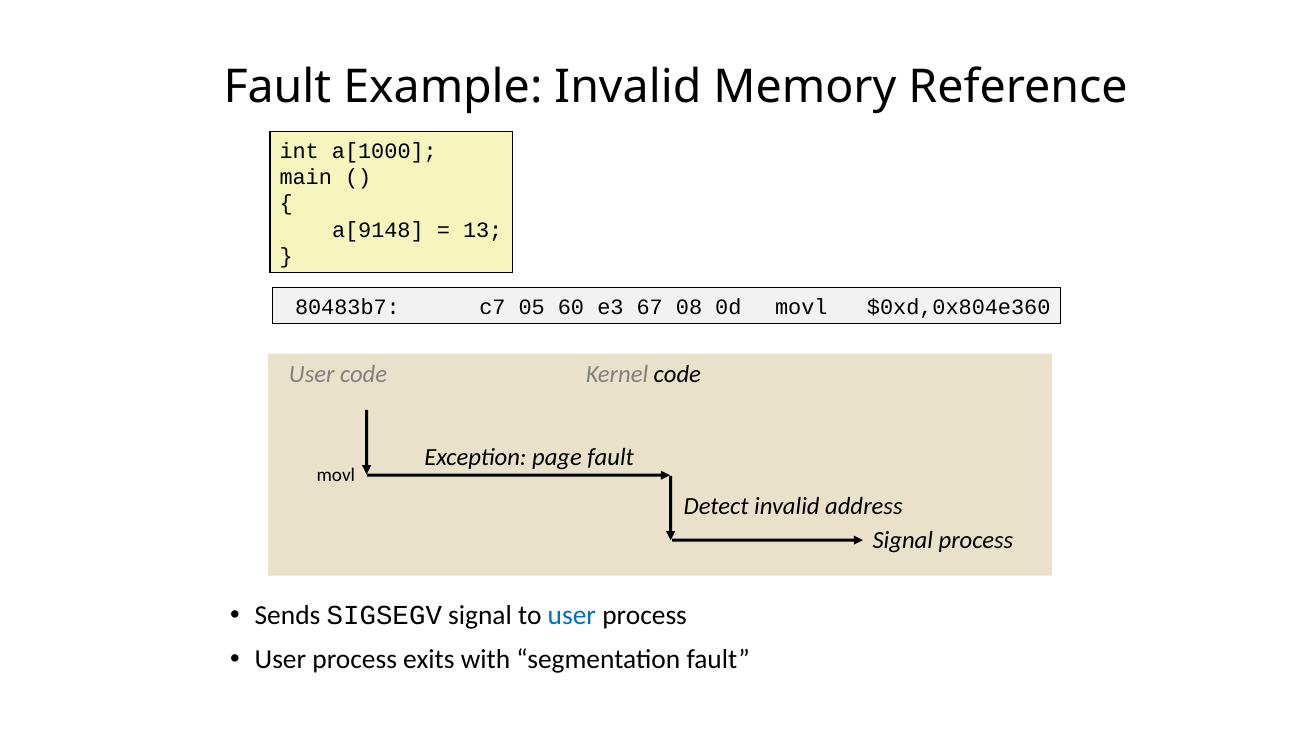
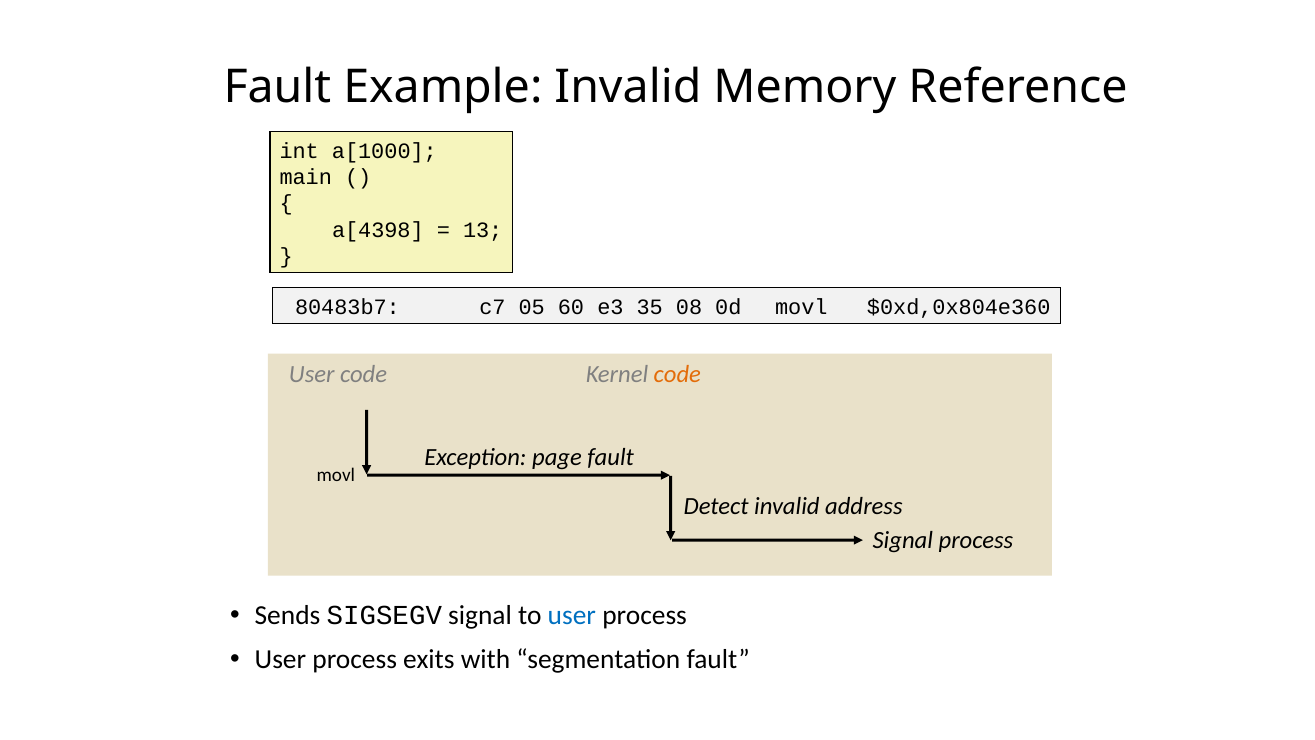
a[9148: a[9148 -> a[4398
67: 67 -> 35
code at (677, 375) colour: black -> orange
